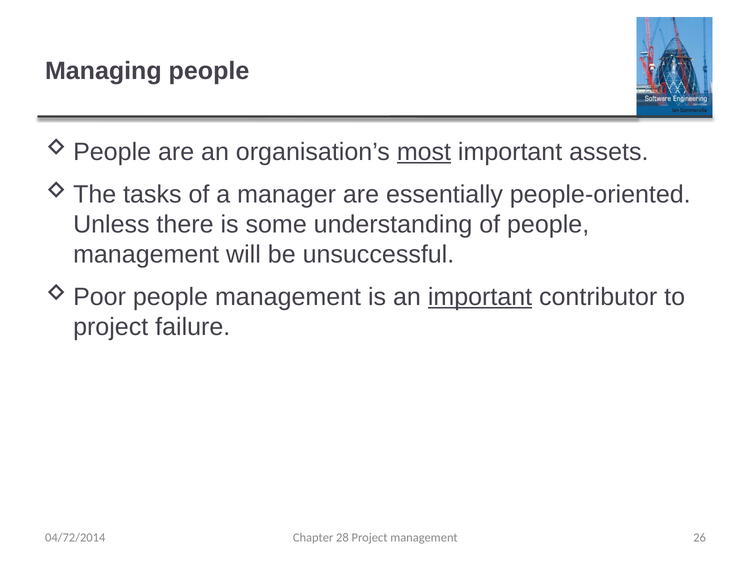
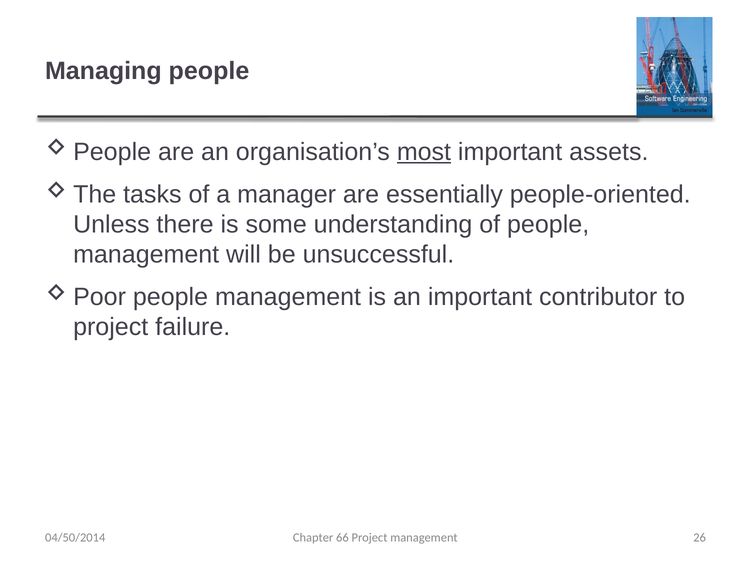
important at (480, 297) underline: present -> none
28: 28 -> 66
04/72/2014: 04/72/2014 -> 04/50/2014
